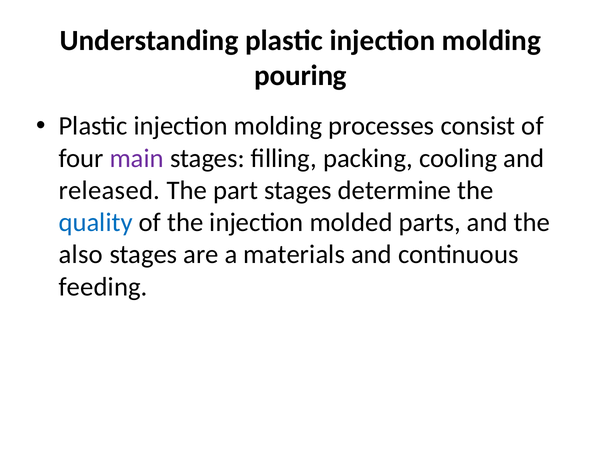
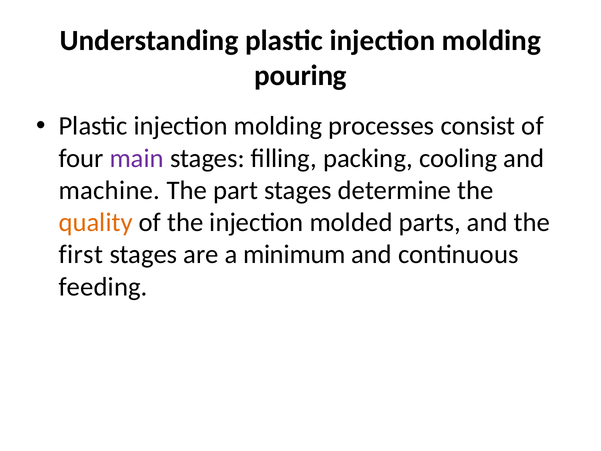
released: released -> machine
quality colour: blue -> orange
also: also -> first
materials: materials -> minimum
